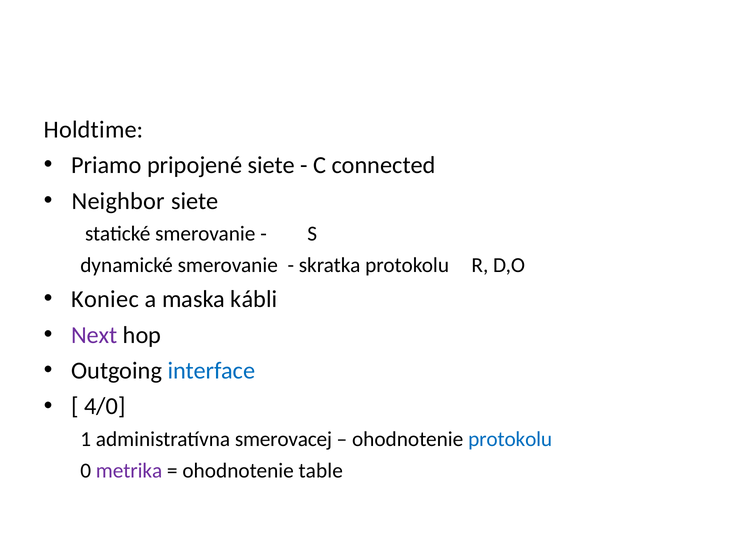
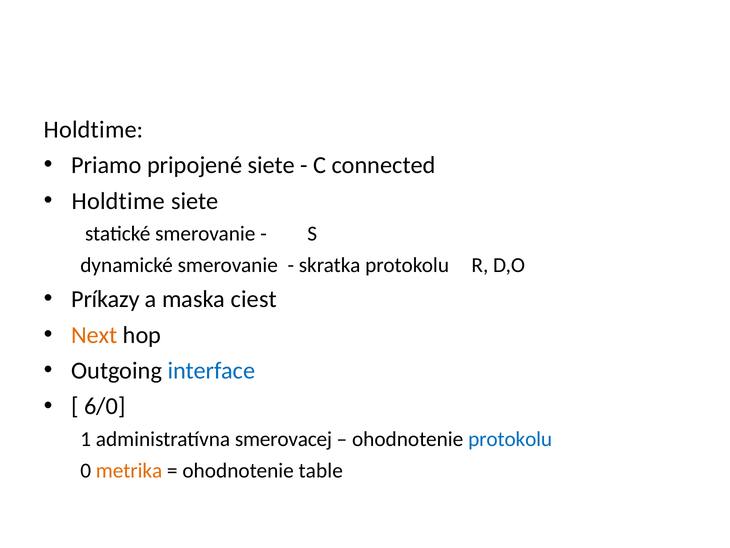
Neighbor at (118, 201): Neighbor -> Holdtime
Koniec: Koniec -> Príkazy
kábli: kábli -> ciest
Next colour: purple -> orange
4/0: 4/0 -> 6/0
metrika colour: purple -> orange
